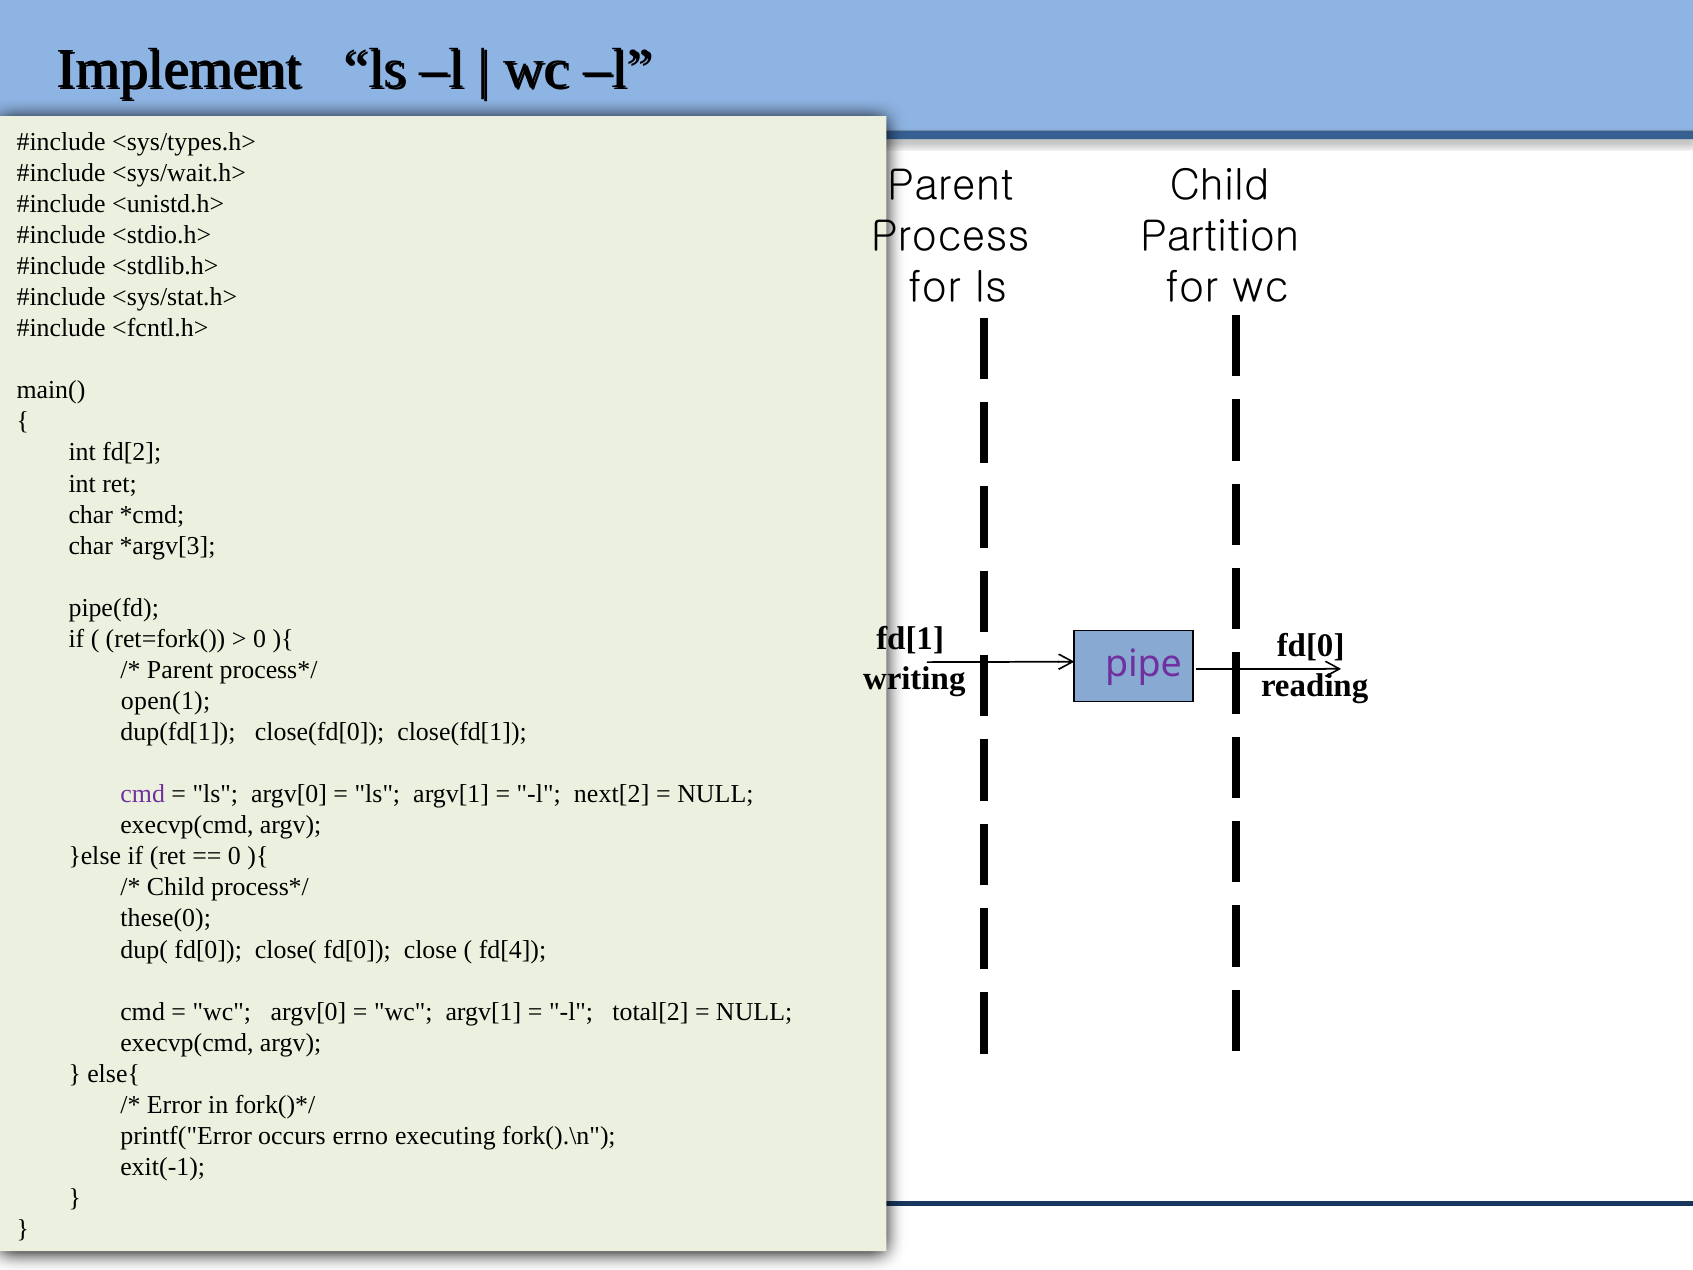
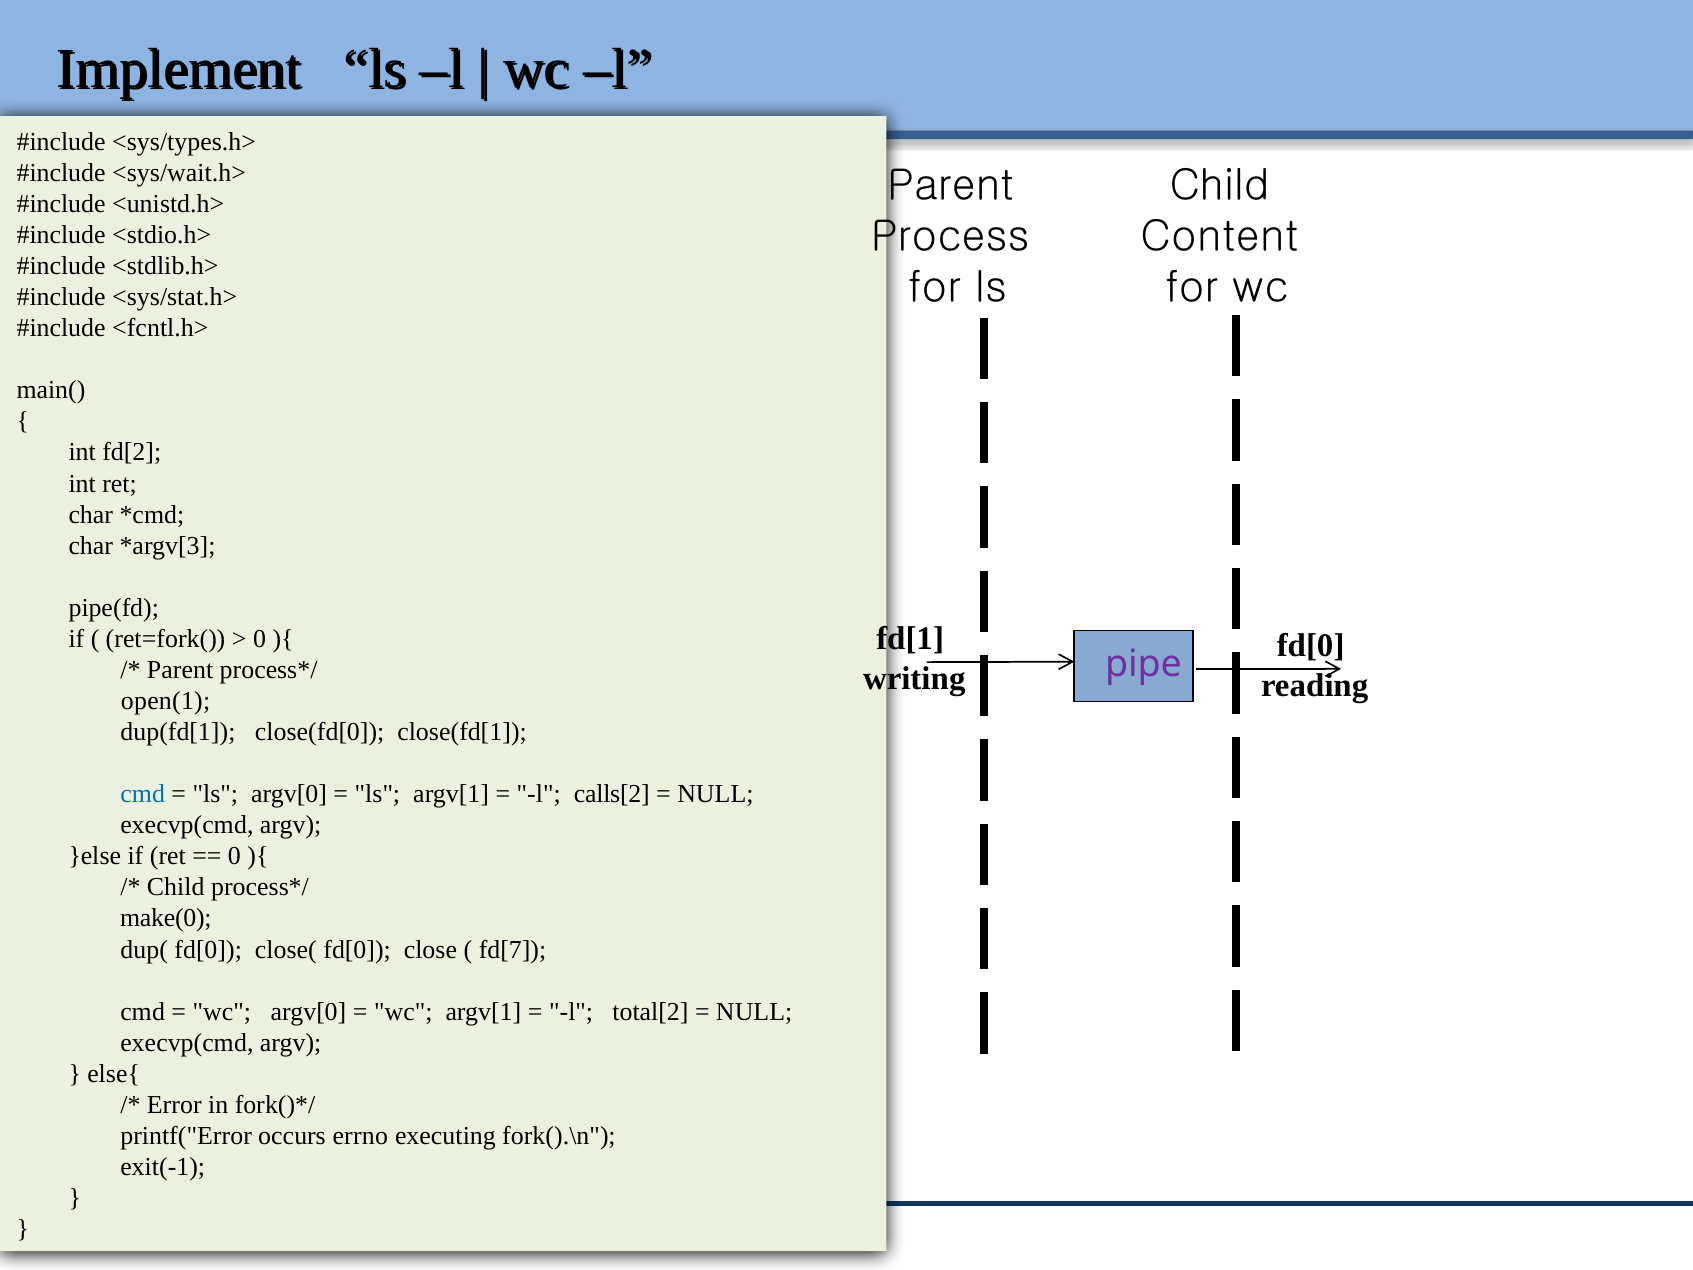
Partition: Partition -> Content
cmd at (143, 794) colour: purple -> blue
next[2: next[2 -> calls[2
these(0: these(0 -> make(0
fd[4: fd[4 -> fd[7
